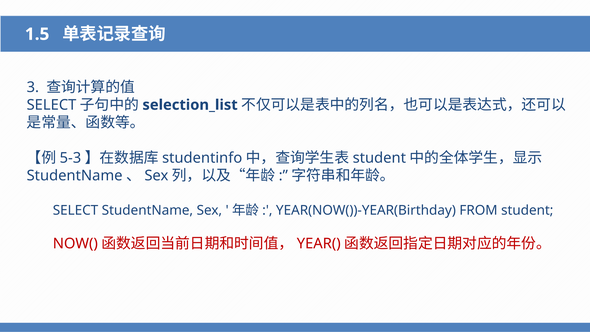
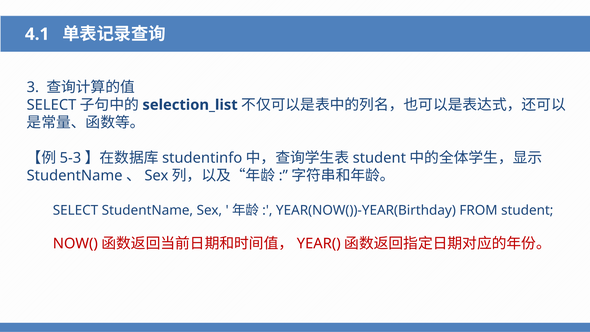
1.5: 1.5 -> 4.1
